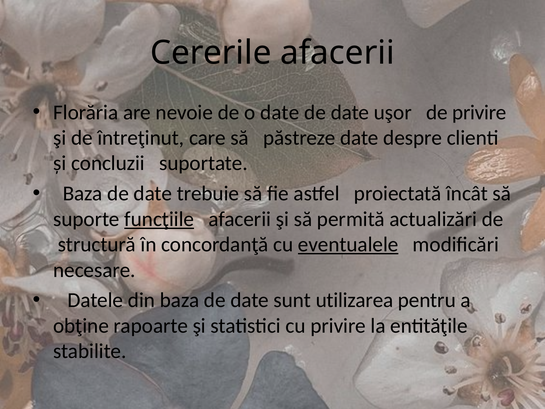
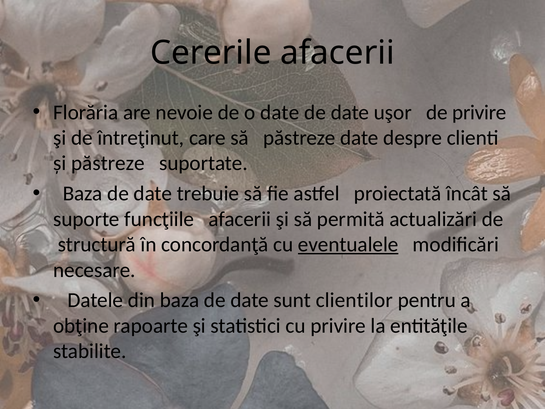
și concluzii: concluzii -> păstreze
funcţiile underline: present -> none
utilizarea: utilizarea -> clientilor
